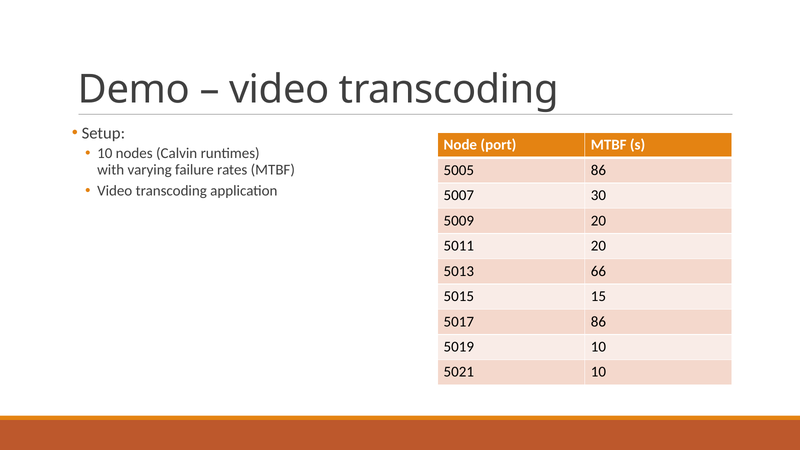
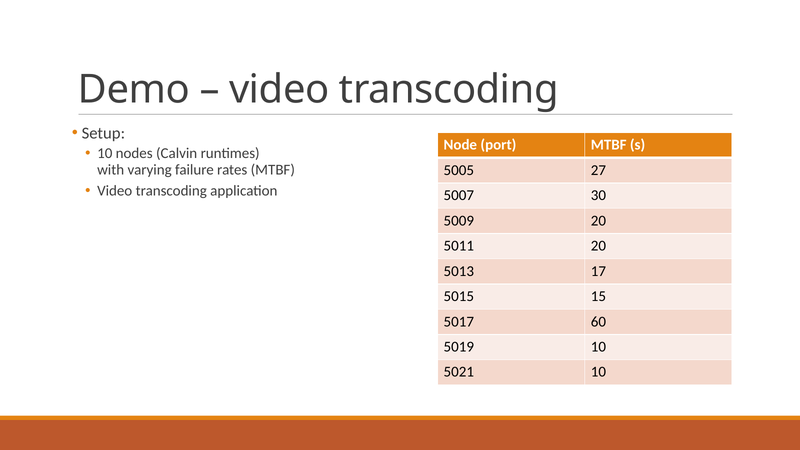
5005 86: 86 -> 27
66: 66 -> 17
5017 86: 86 -> 60
